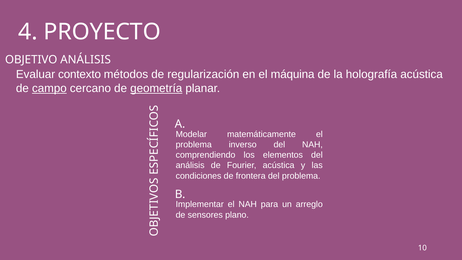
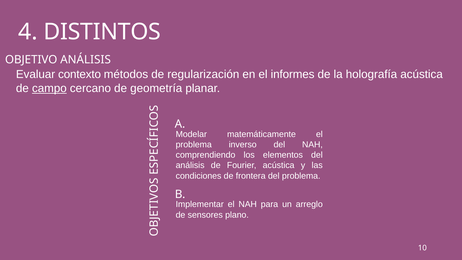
PROYECTO: PROYECTO -> DISTINTOS
máquina: máquina -> informes
geometría underline: present -> none
